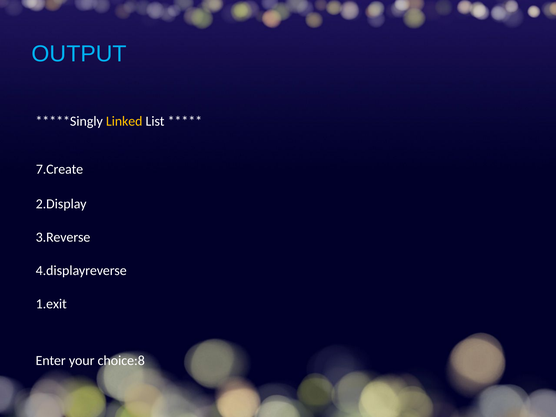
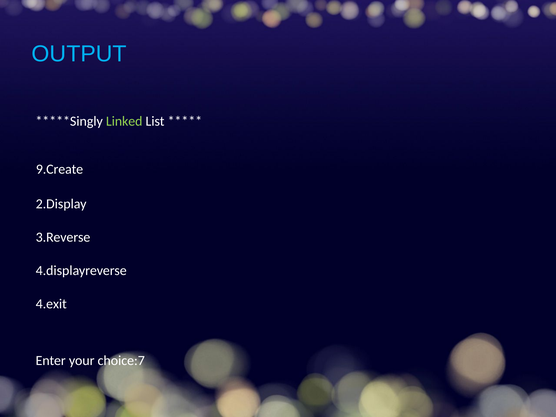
Linked colour: yellow -> light green
7.Create: 7.Create -> 9.Create
1.exit: 1.exit -> 4.exit
choice:8: choice:8 -> choice:7
